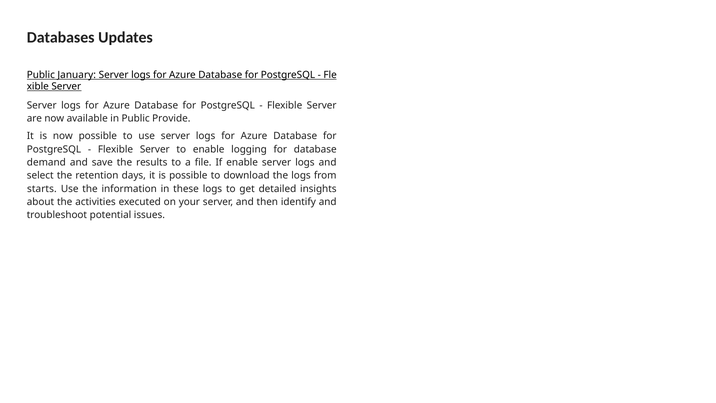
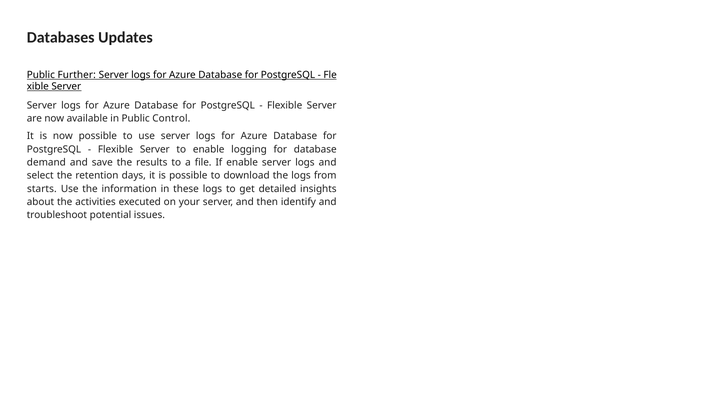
January: January -> Further
Provide: Provide -> Control
